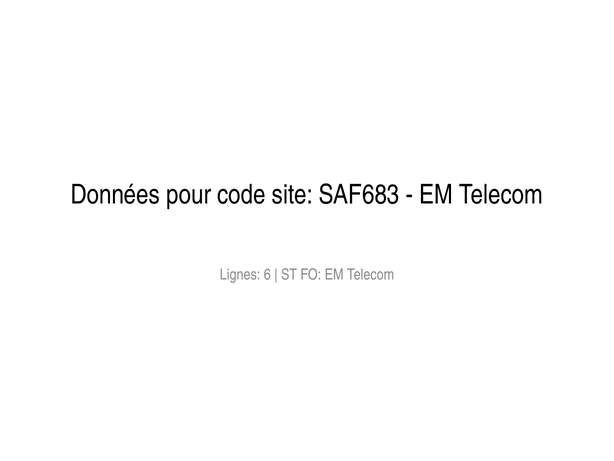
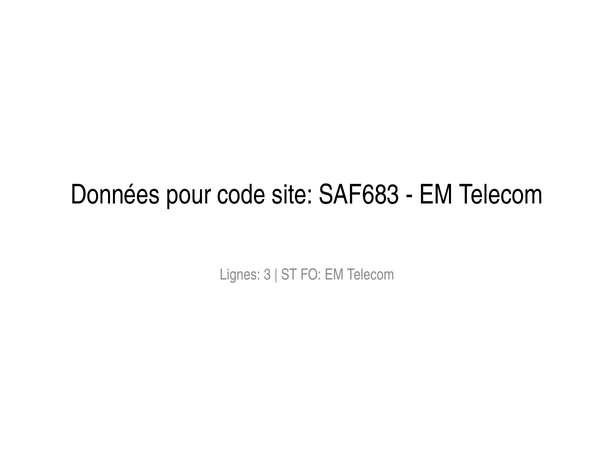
6: 6 -> 3
